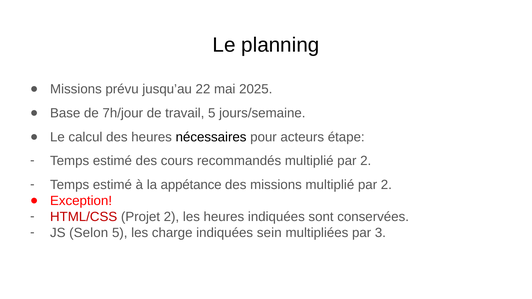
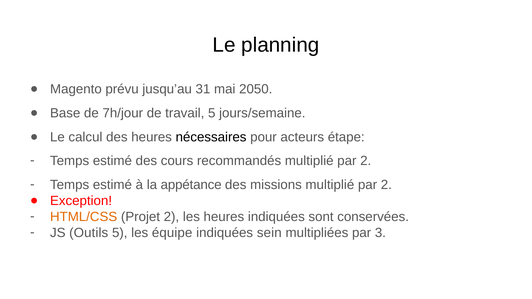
Missions at (76, 89): Missions -> Magento
22: 22 -> 31
2025: 2025 -> 2050
HTML/CSS colour: red -> orange
Selon: Selon -> Outils
charge: charge -> équipe
